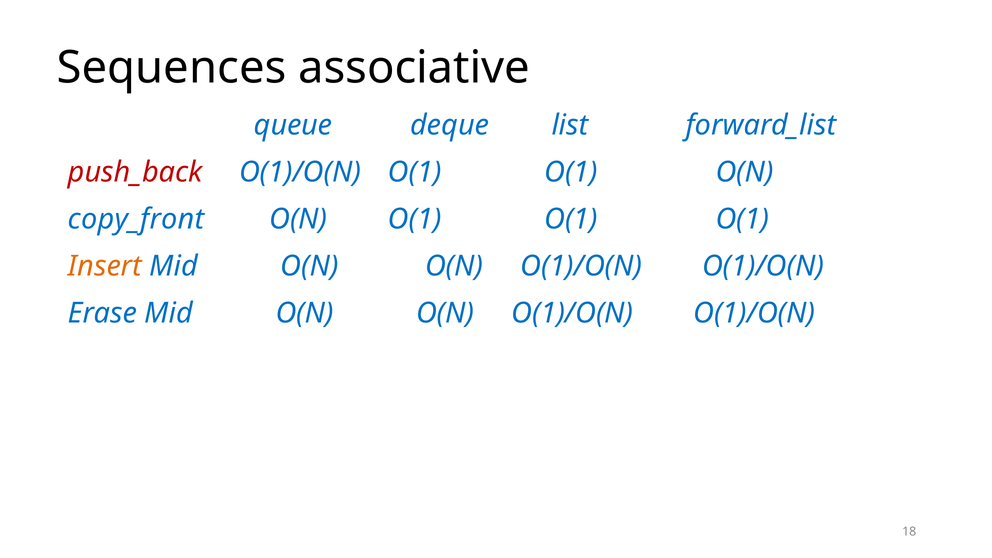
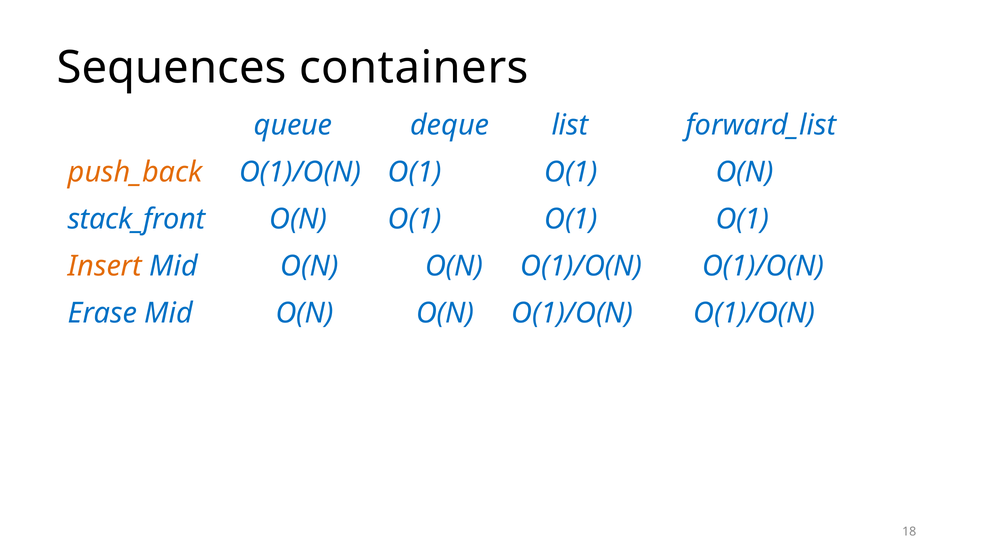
associative: associative -> containers
push_back colour: red -> orange
copy_front: copy_front -> stack_front
